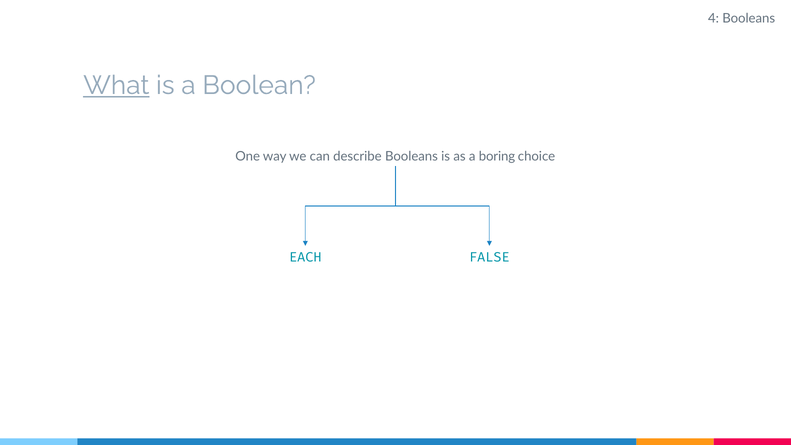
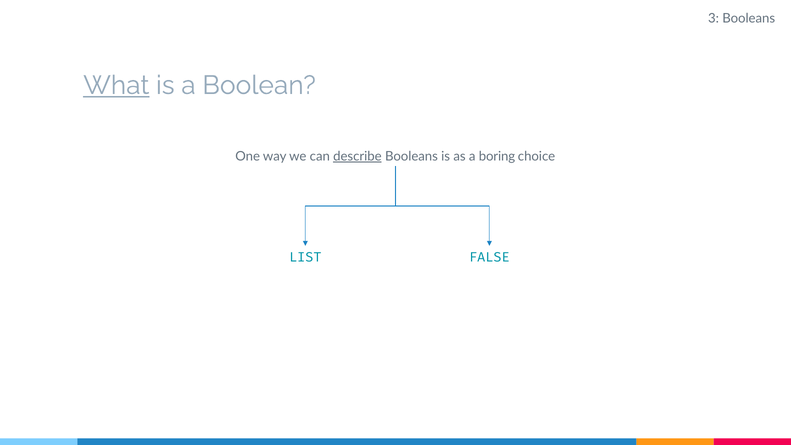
4: 4 -> 3
describe underline: none -> present
EACH: EACH -> LIST
